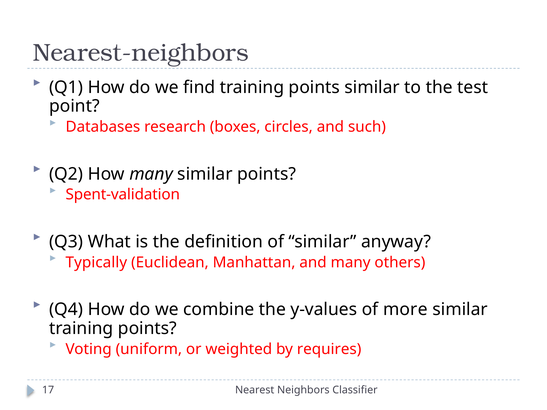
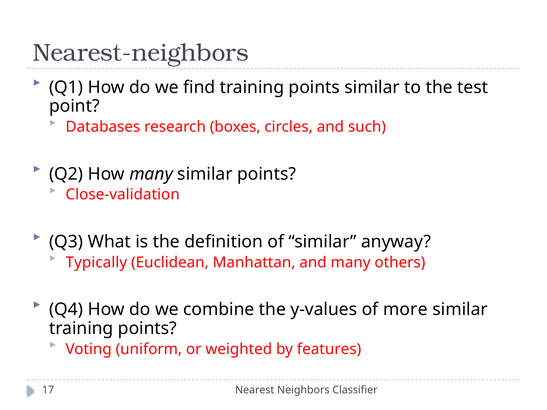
Spent-validation: Spent-validation -> Close-validation
requires: requires -> features
